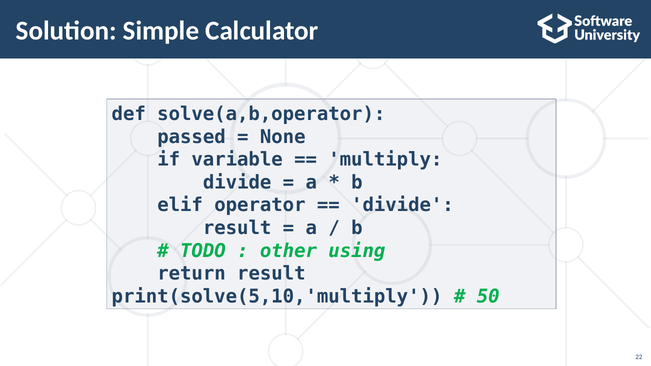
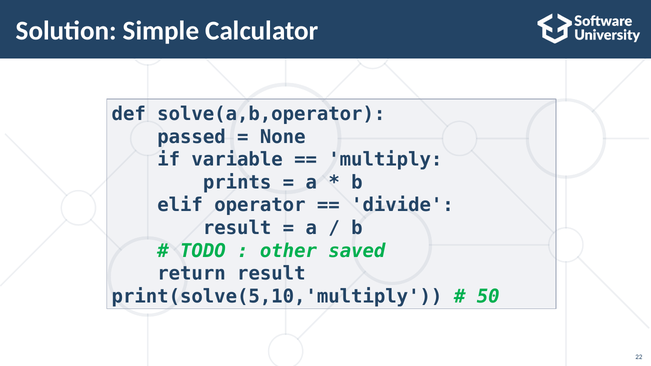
divide at (237, 182): divide -> prints
using: using -> saved
